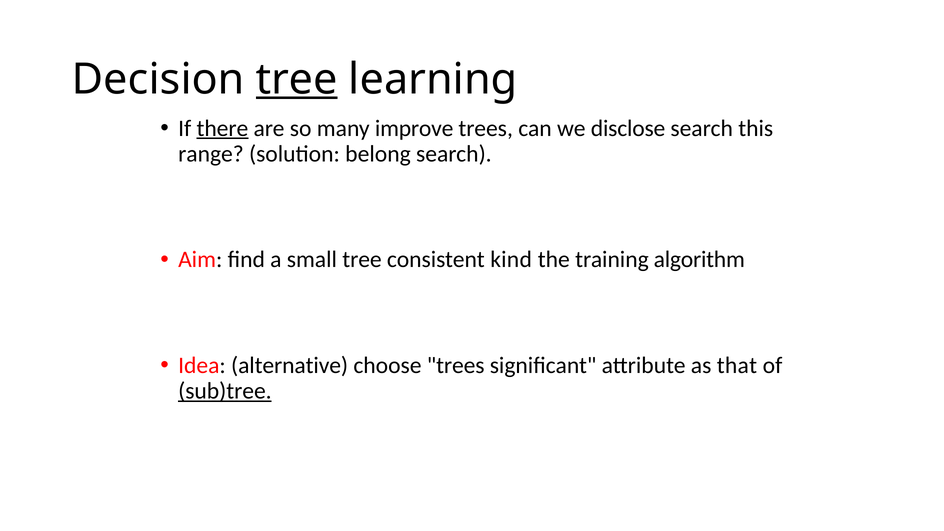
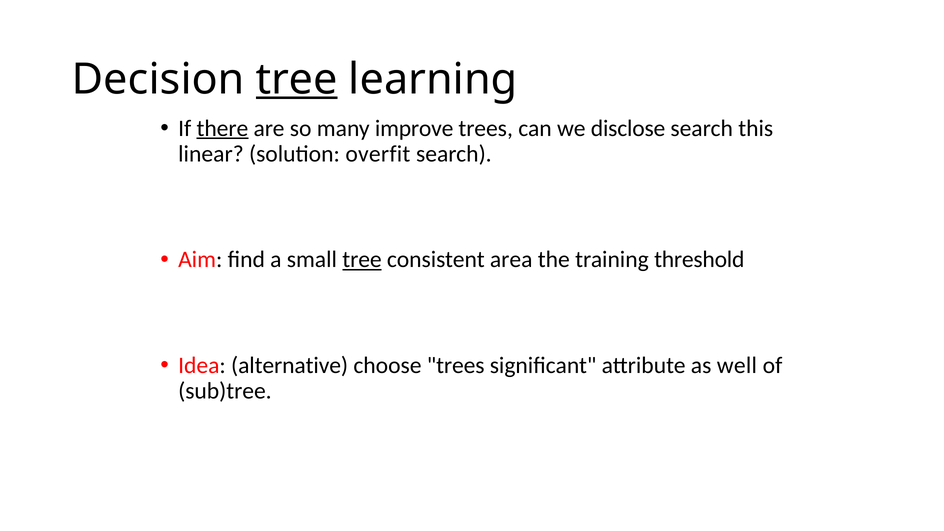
range: range -> linear
belong: belong -> overfit
tree at (362, 260) underline: none -> present
kind: kind -> area
algorithm: algorithm -> threshold
that: that -> well
sub)tree underline: present -> none
